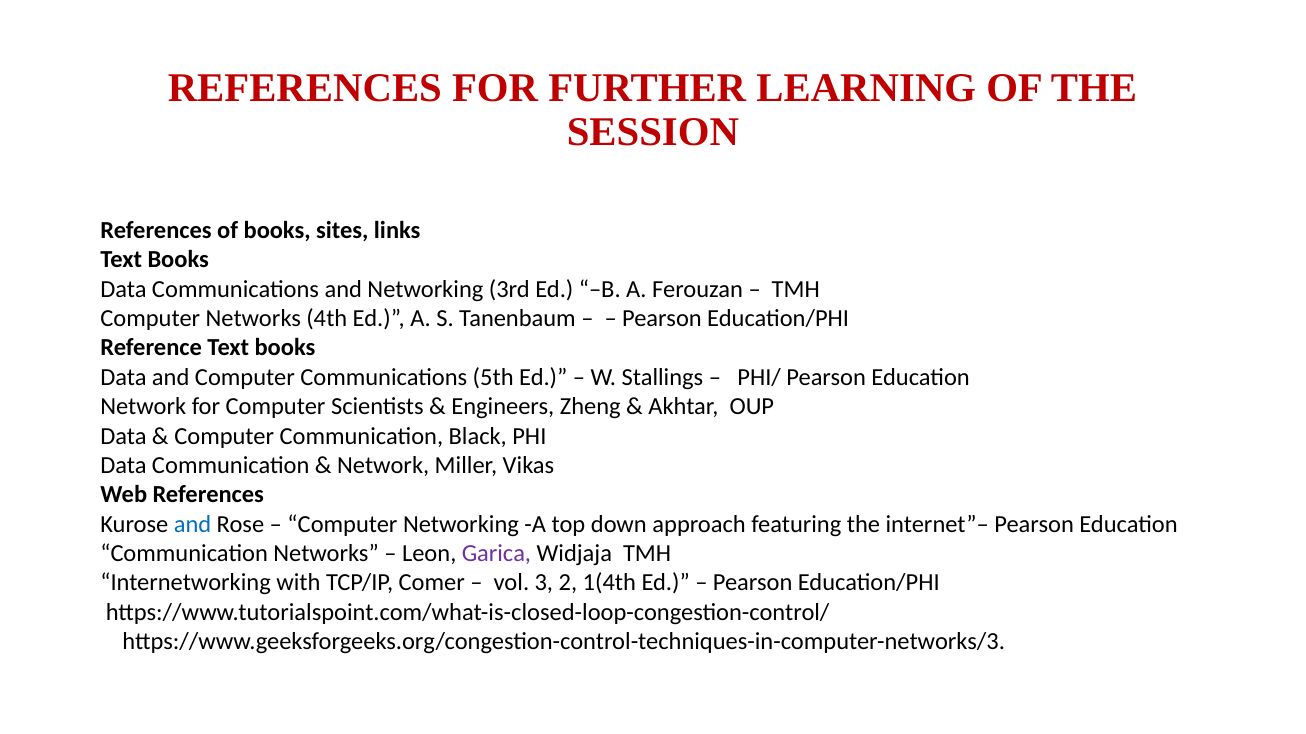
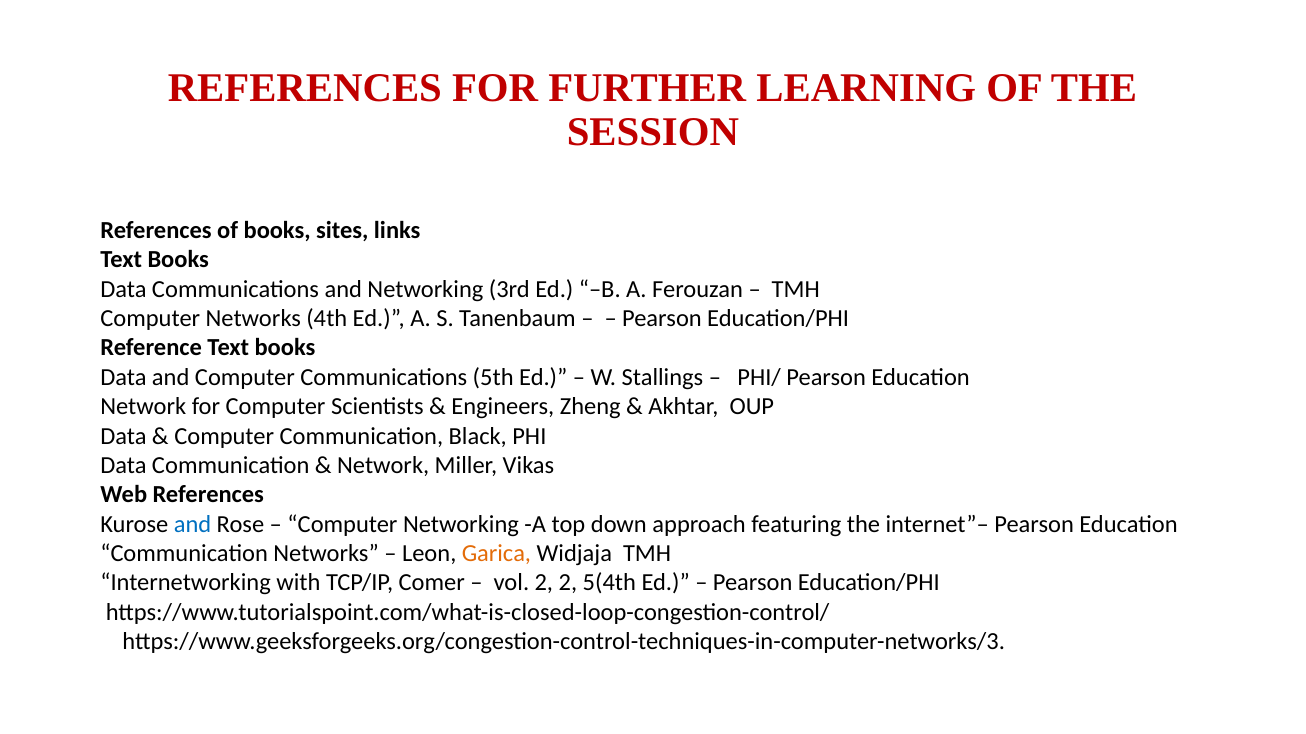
Garica colour: purple -> orange
vol 3: 3 -> 2
1(4th: 1(4th -> 5(4th
